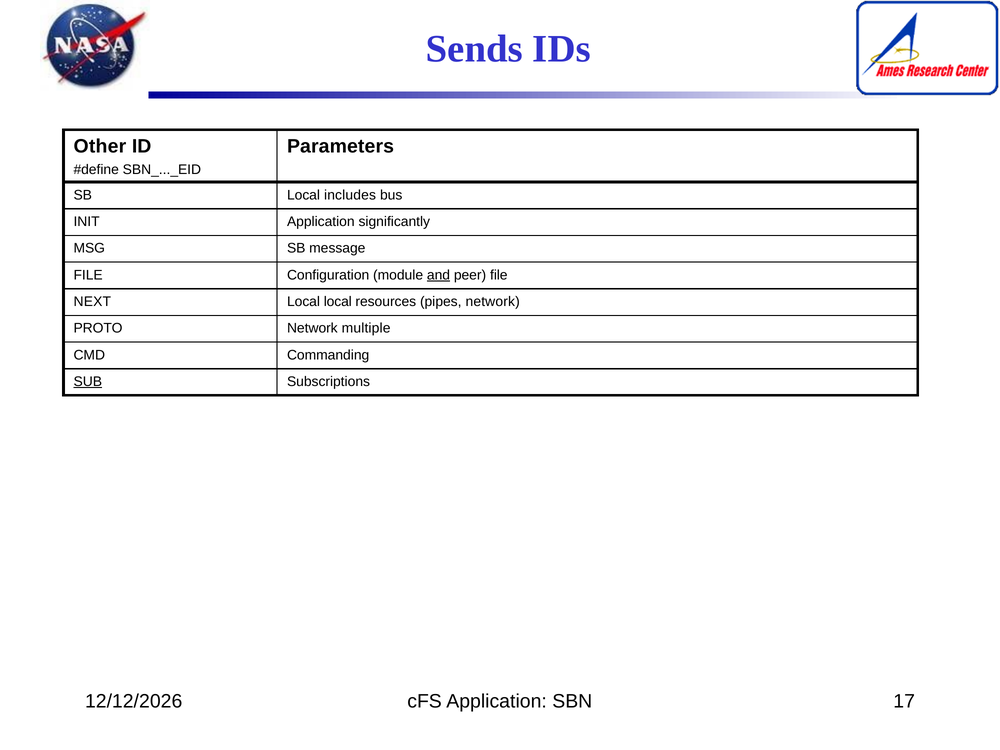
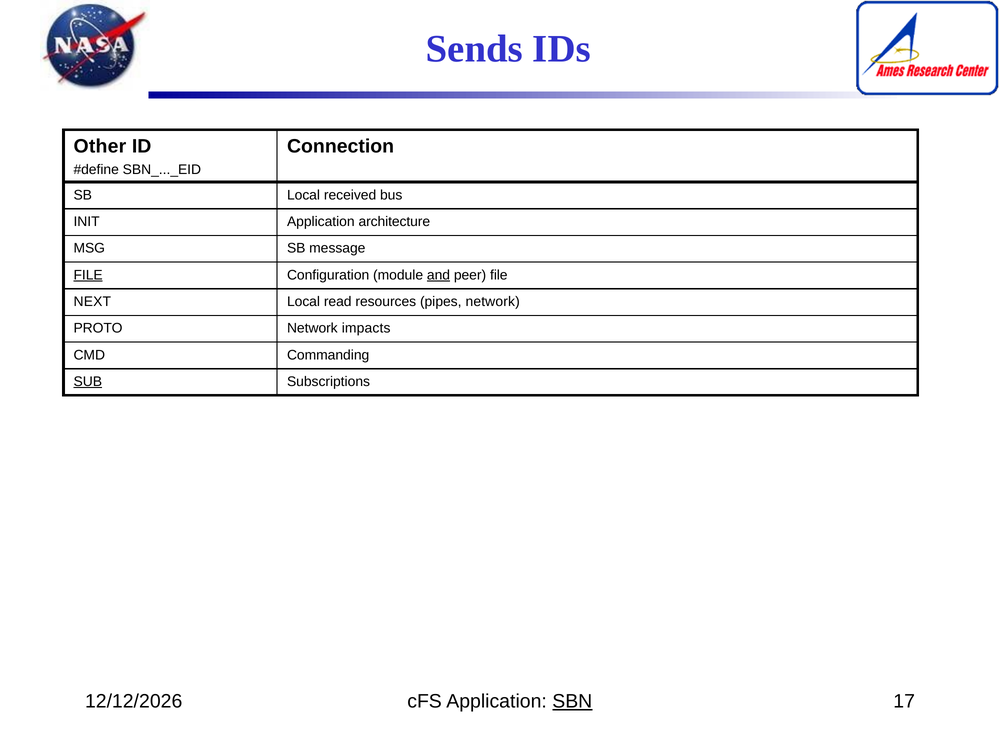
Parameters: Parameters -> Connection
includes: includes -> received
significantly: significantly -> architecture
FILE at (88, 275) underline: none -> present
Local local: local -> read
multiple: multiple -> impacts
SBN underline: none -> present
